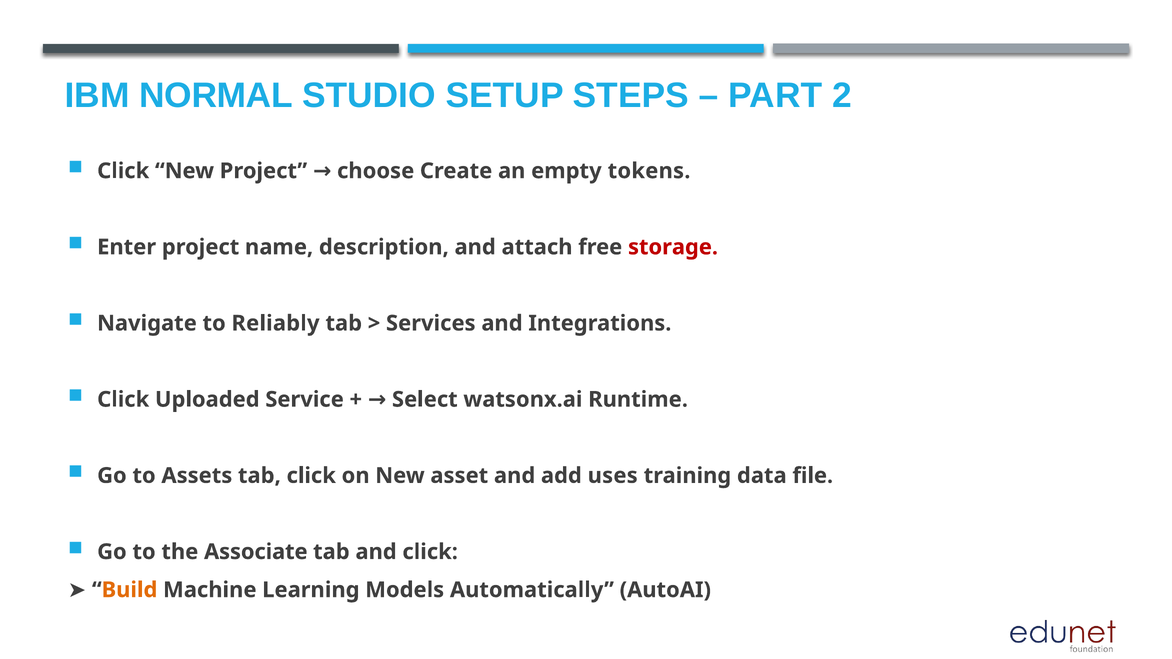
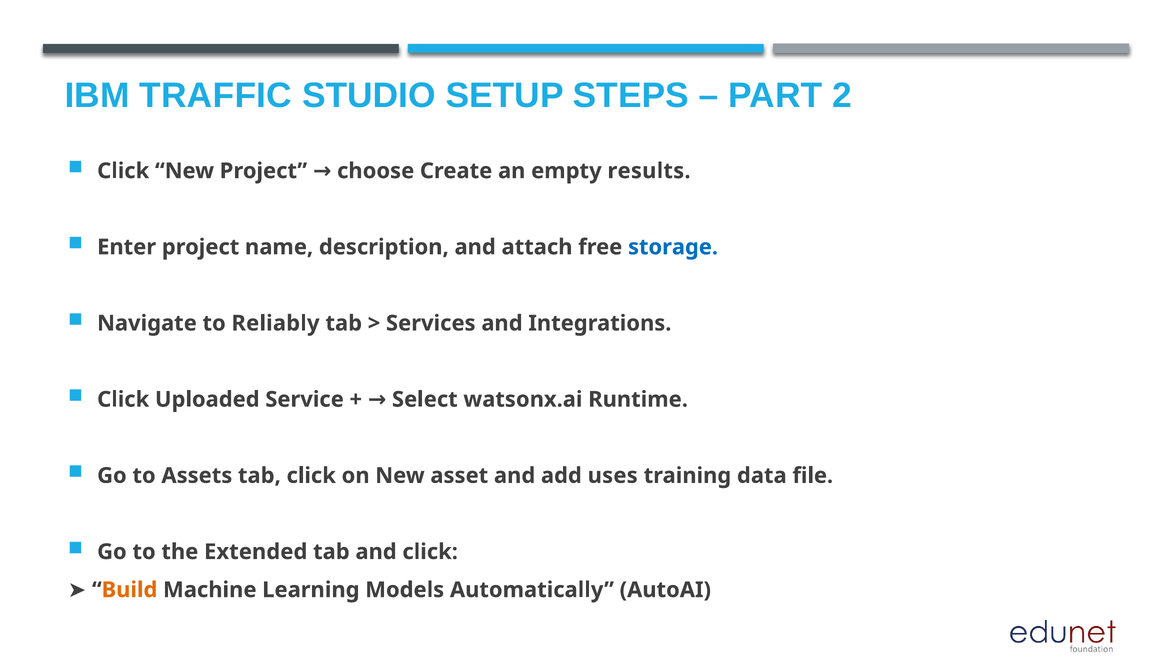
NORMAL: NORMAL -> TRAFFIC
tokens: tokens -> results
storage colour: red -> blue
Associate: Associate -> Extended
